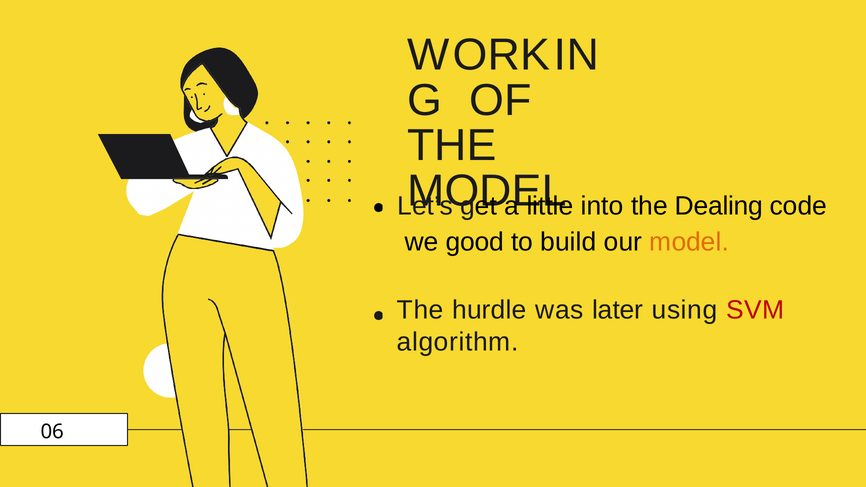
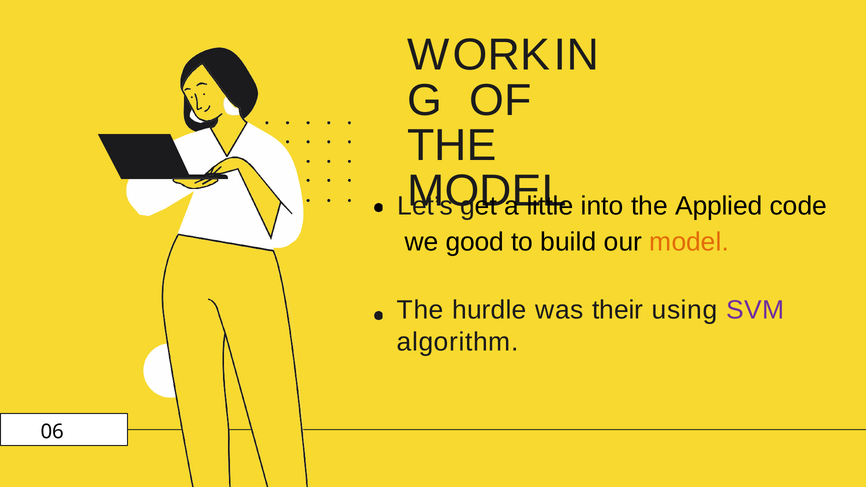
Dealing: Dealing -> Applied
later: later -> their
SVM colour: red -> purple
